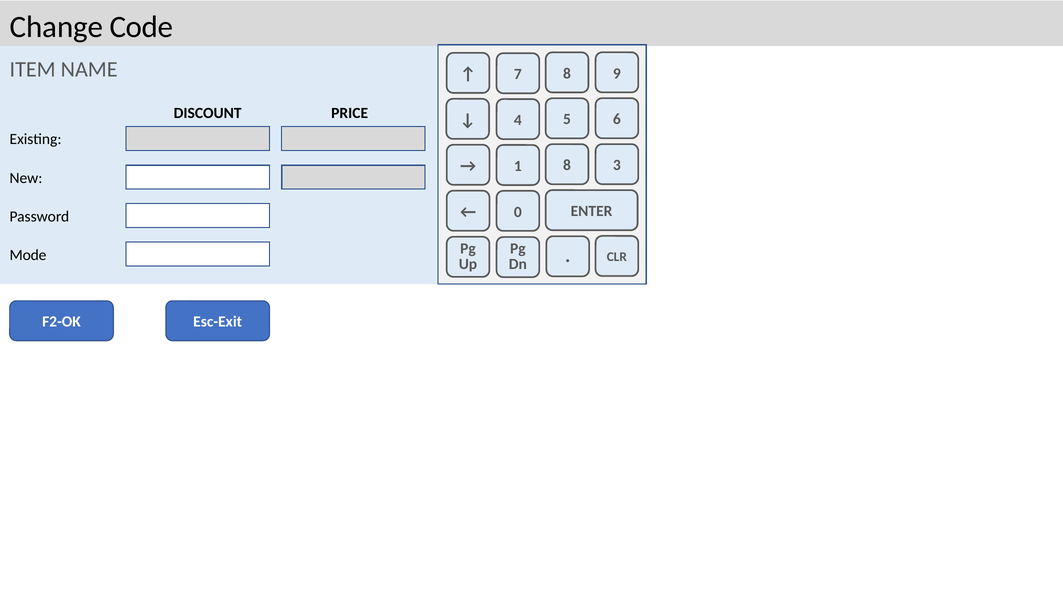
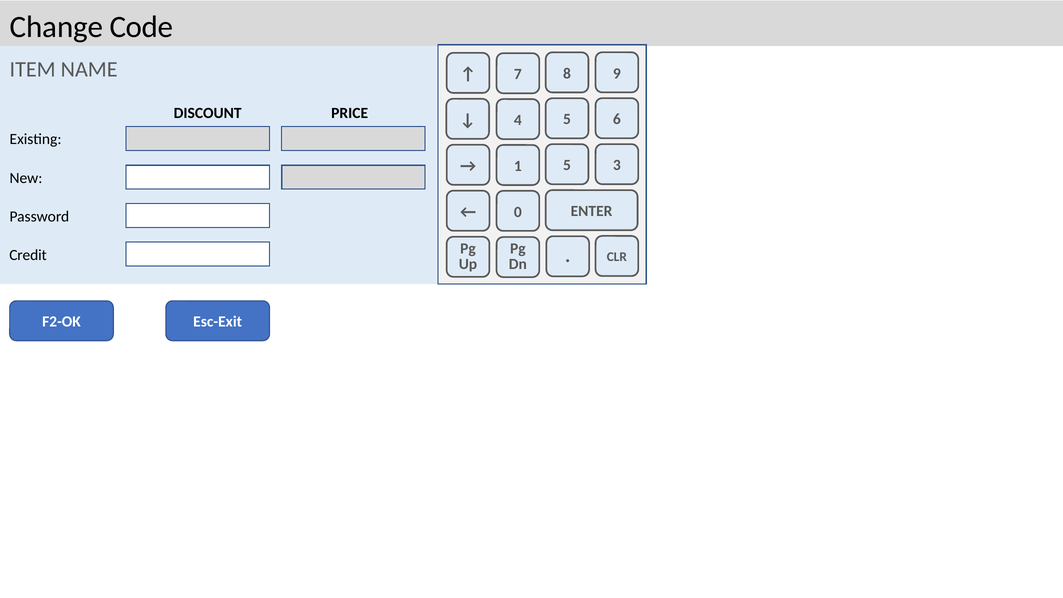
1 8: 8 -> 5
Mode: Mode -> Credit
